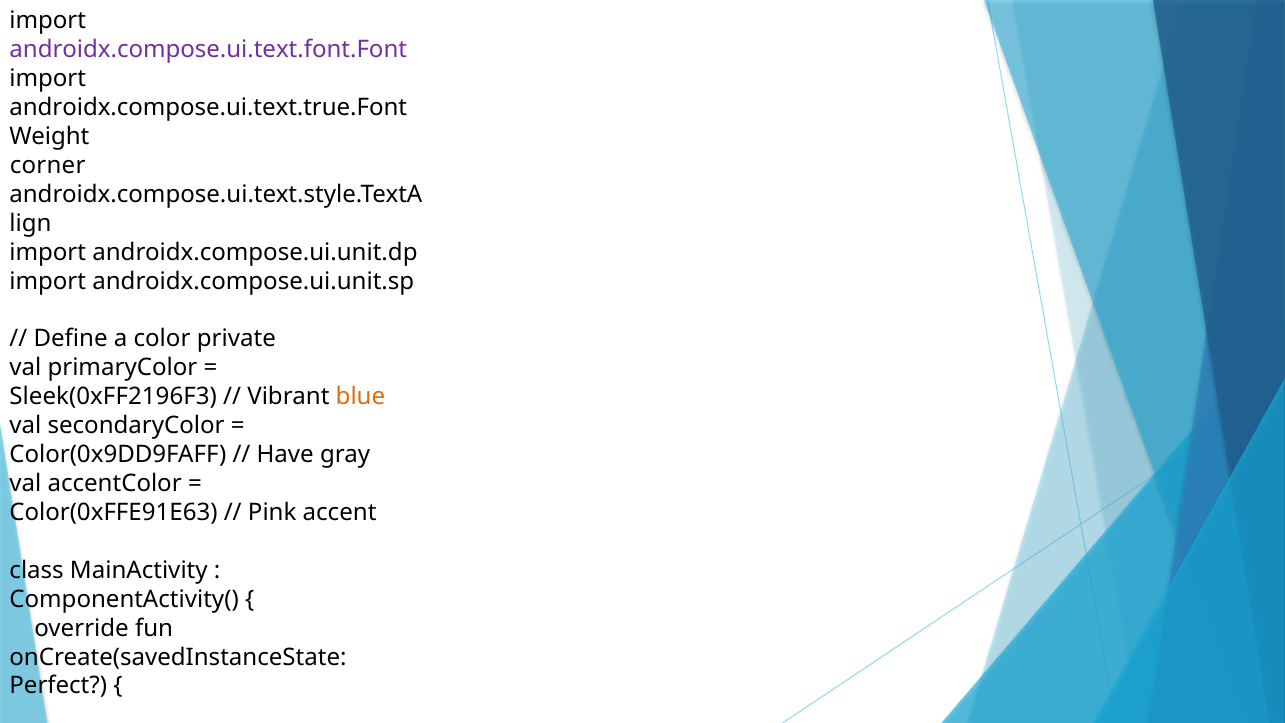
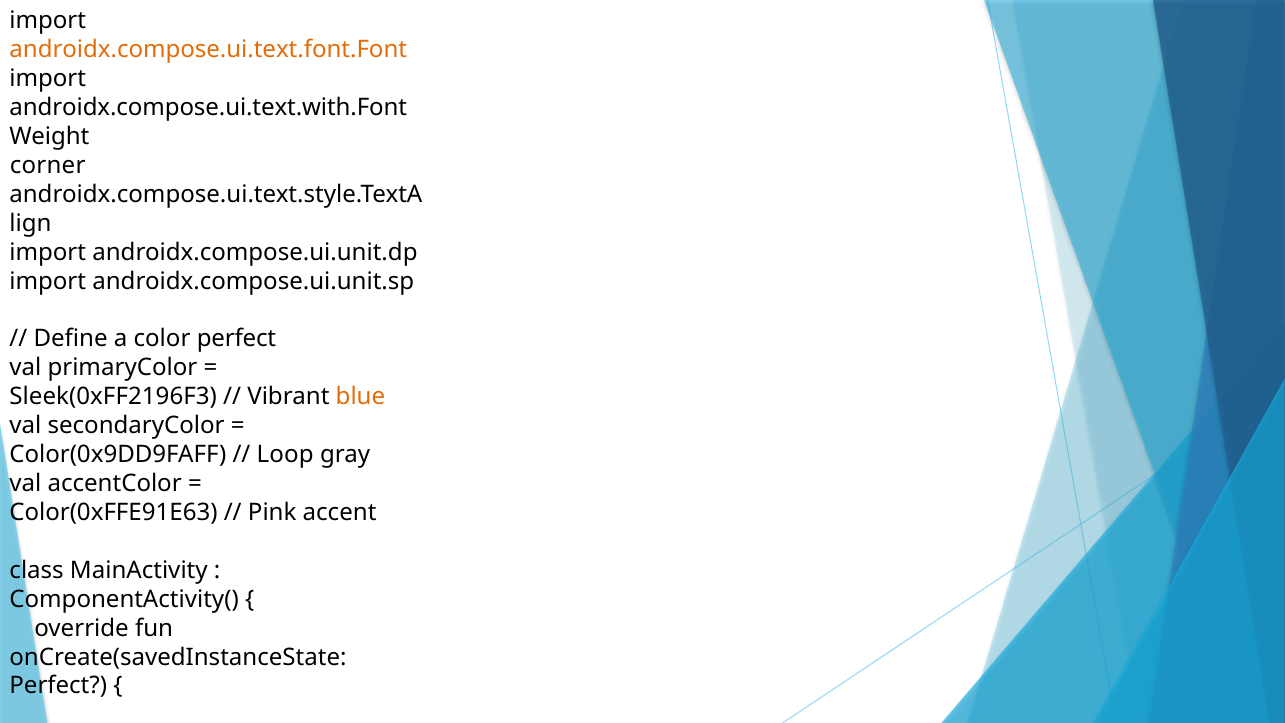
androidx.compose.ui.text.font.Font colour: purple -> orange
androidx.compose.ui.text.true.Font: androidx.compose.ui.text.true.Font -> androidx.compose.ui.text.with.Font
color private: private -> perfect
Have: Have -> Loop
